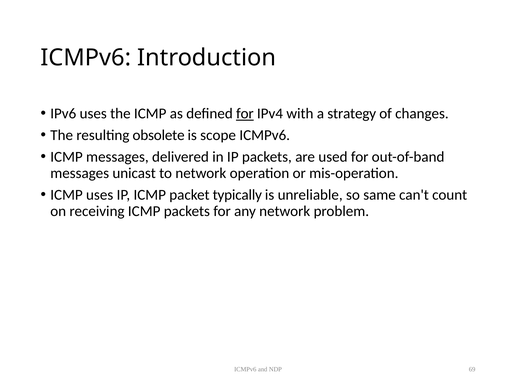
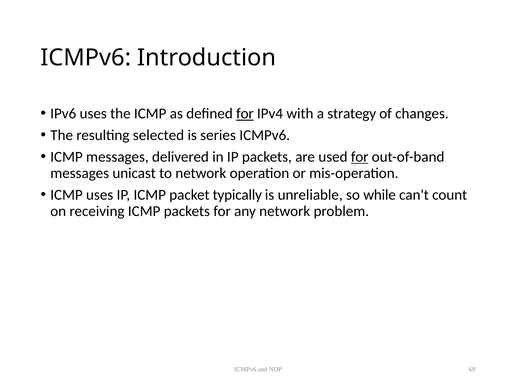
obsolete: obsolete -> selected
scope: scope -> series
for at (360, 157) underline: none -> present
same: same -> while
